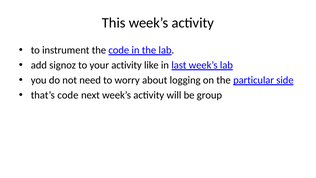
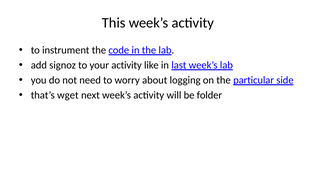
that’s code: code -> wget
group: group -> folder
